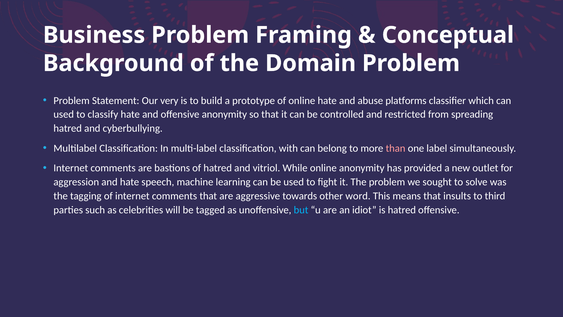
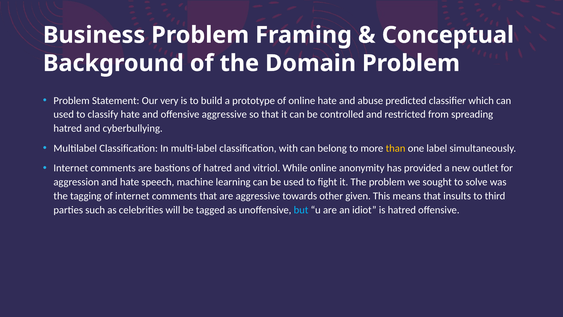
platforms: platforms -> predicted
offensive anonymity: anonymity -> aggressive
than colour: pink -> yellow
word: word -> given
